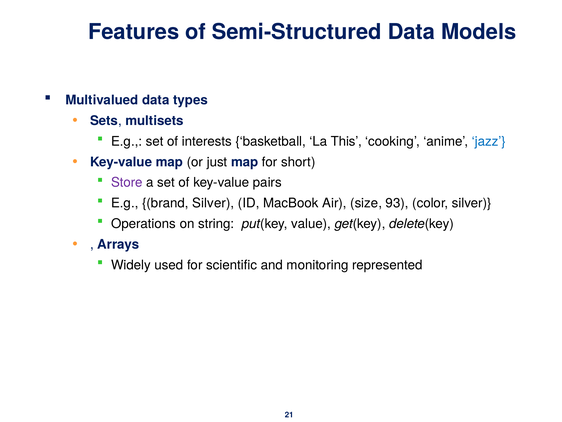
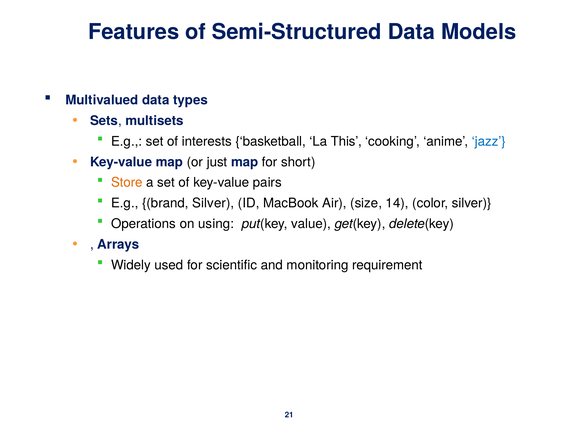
Store colour: purple -> orange
93: 93 -> 14
string: string -> using
represented: represented -> requirement
